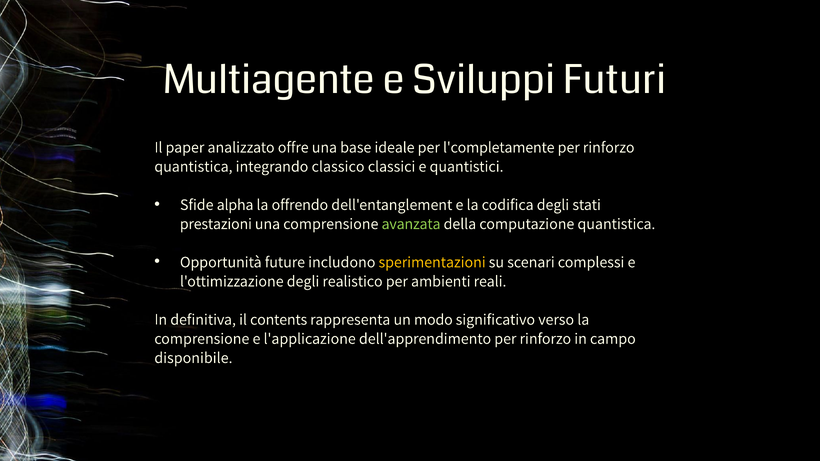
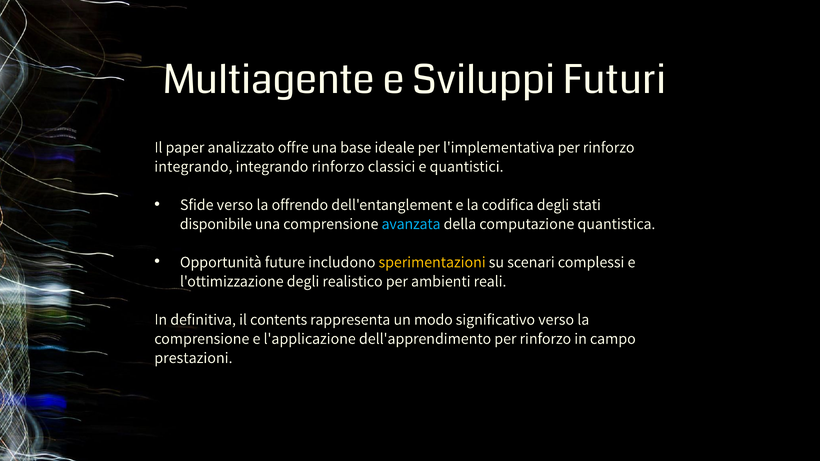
l'completamente: l'completamente -> l'implementativa
quantistica at (193, 166): quantistica -> integrando
integrando classico: classico -> rinforzo
Sfide alpha: alpha -> verso
prestazioni: prestazioni -> disponibile
avanzata colour: light green -> light blue
disponibile: disponibile -> prestazioni
